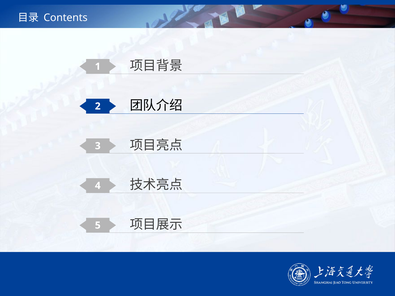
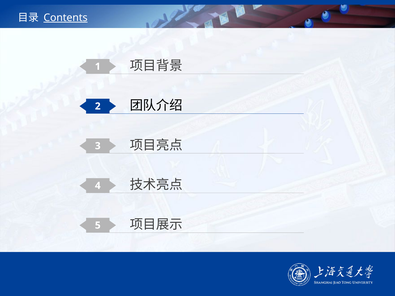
Contents underline: none -> present
